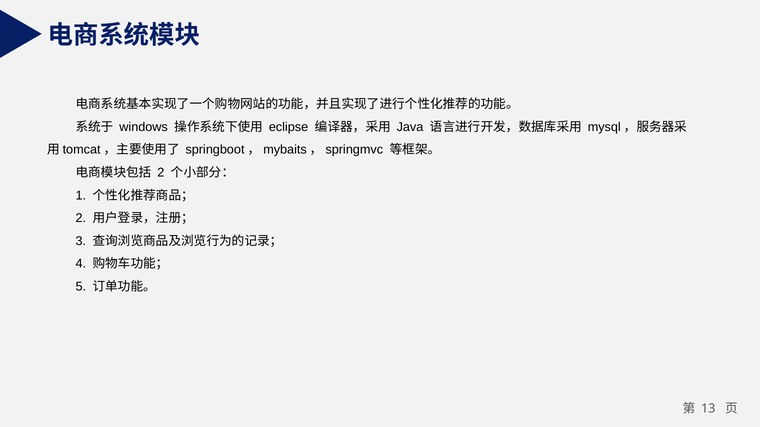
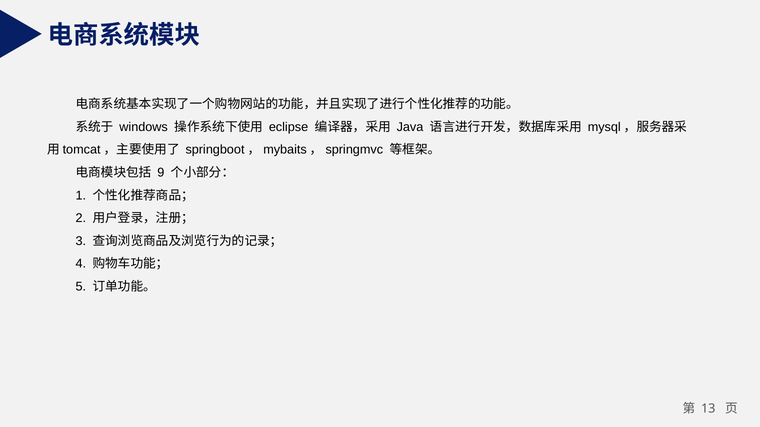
2 at (161, 173): 2 -> 9
